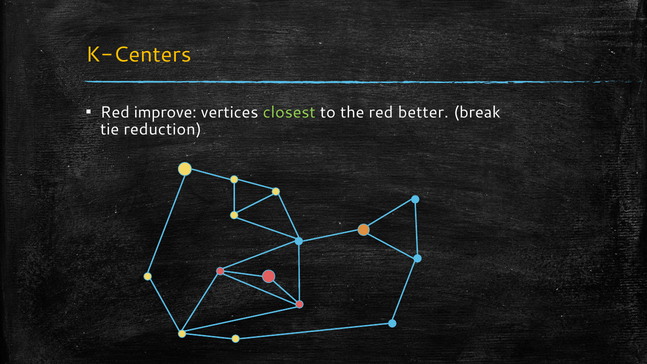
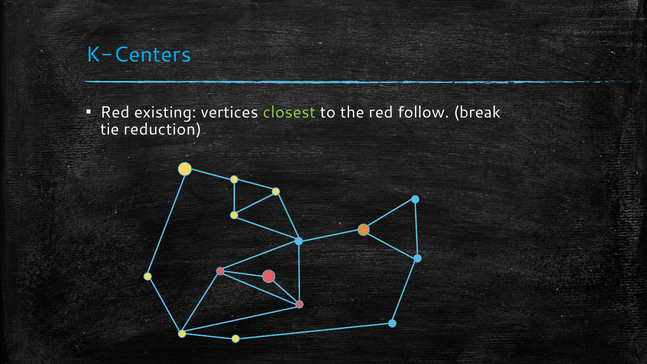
K-Centers colour: yellow -> light blue
improve: improve -> existing
better: better -> follow
